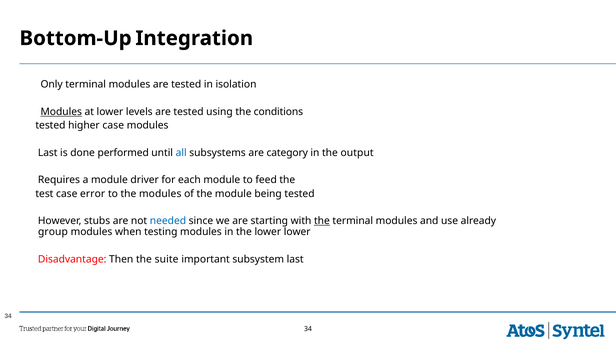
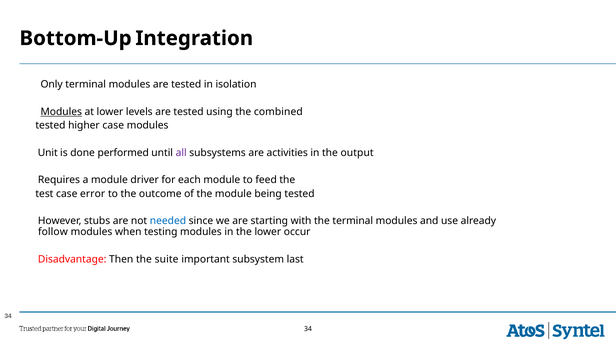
conditions: conditions -> combined
Last at (48, 152): Last -> Unit
all colour: blue -> purple
category: category -> activities
the modules: modules -> outcome
the at (322, 221) underline: present -> none
group: group -> follow
lower lower: lower -> occur
